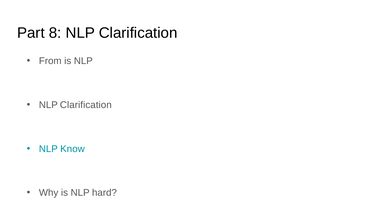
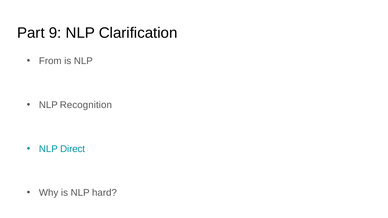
8: 8 -> 9
Clarification at (86, 105): Clarification -> Recognition
Know: Know -> Direct
